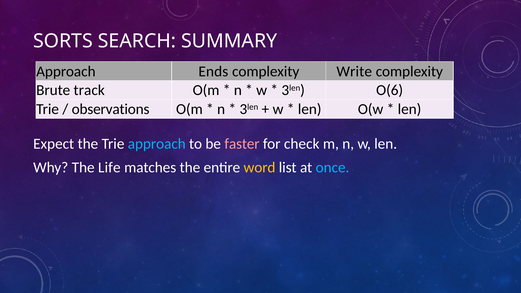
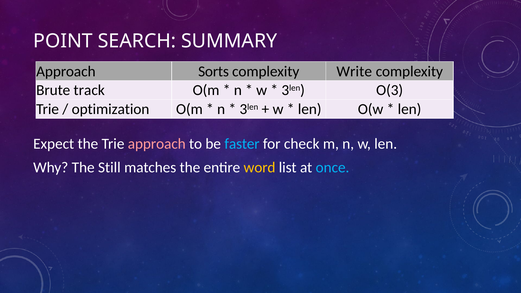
SORTS: SORTS -> POINT
Ends: Ends -> Sorts
O(6: O(6 -> O(3
observations: observations -> optimization
approach at (157, 144) colour: light blue -> pink
faster colour: pink -> light blue
Life: Life -> Still
